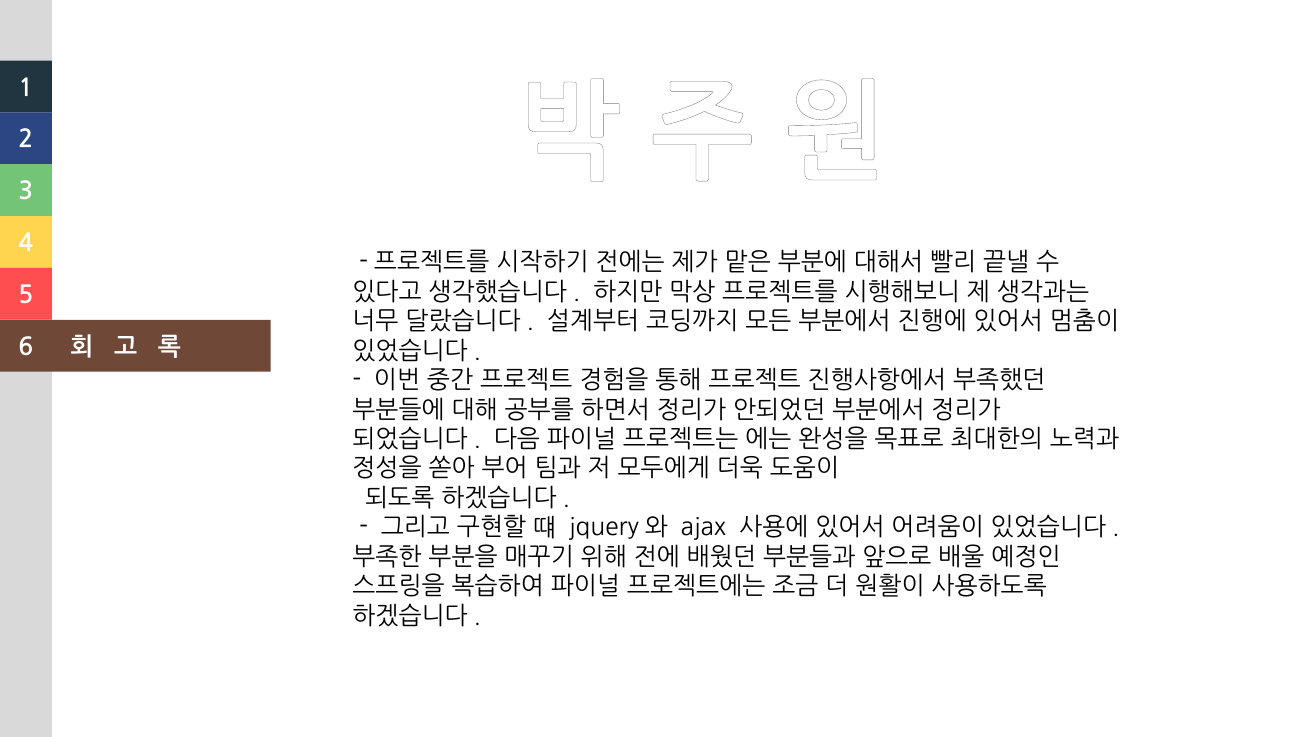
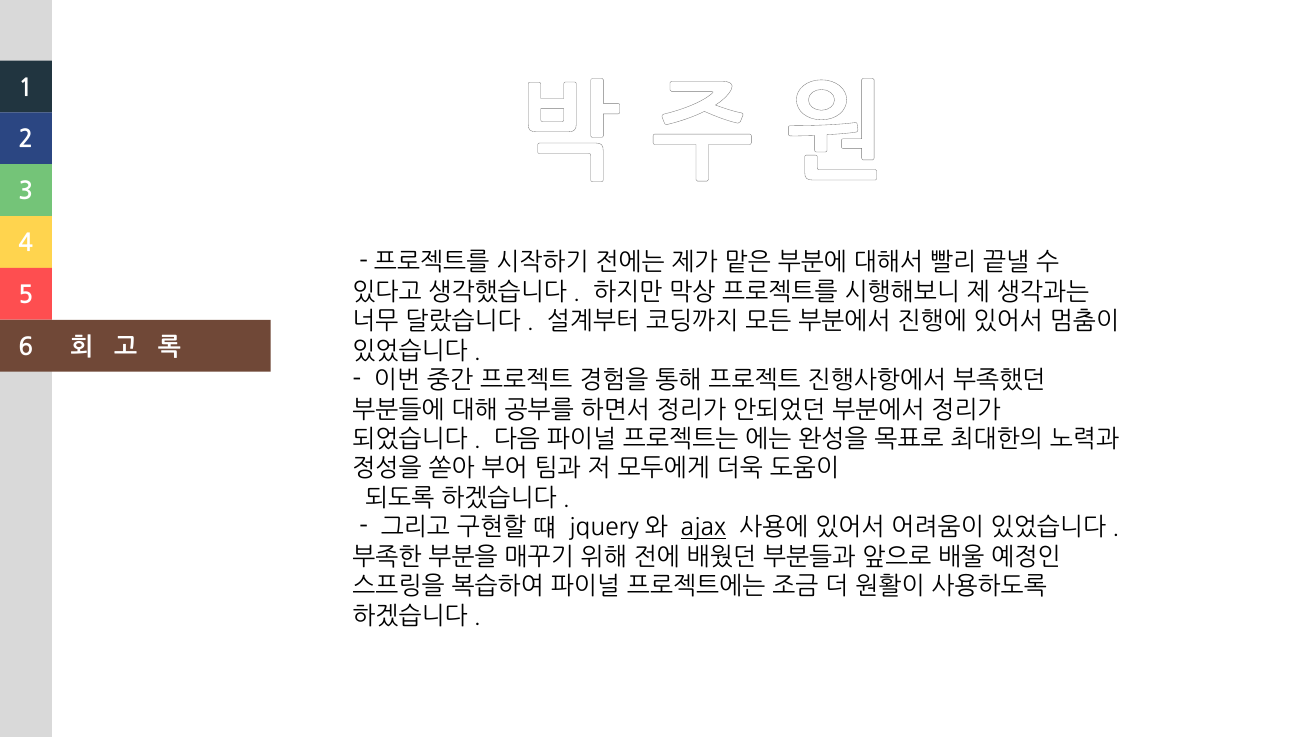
ajax underline: none -> present
